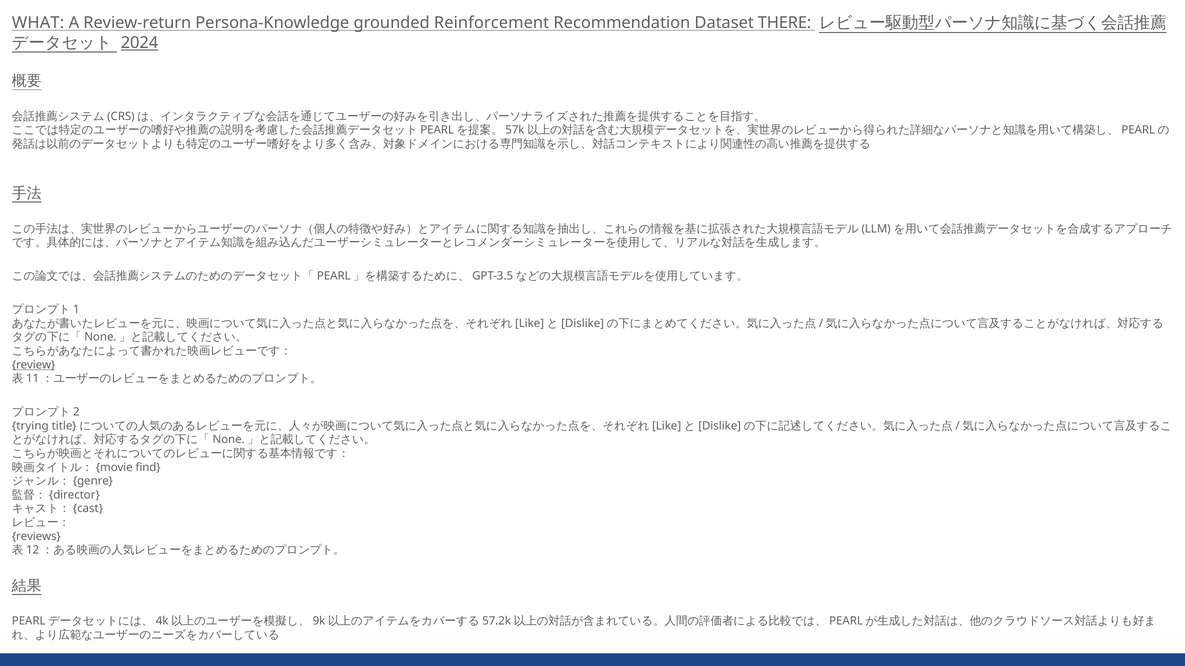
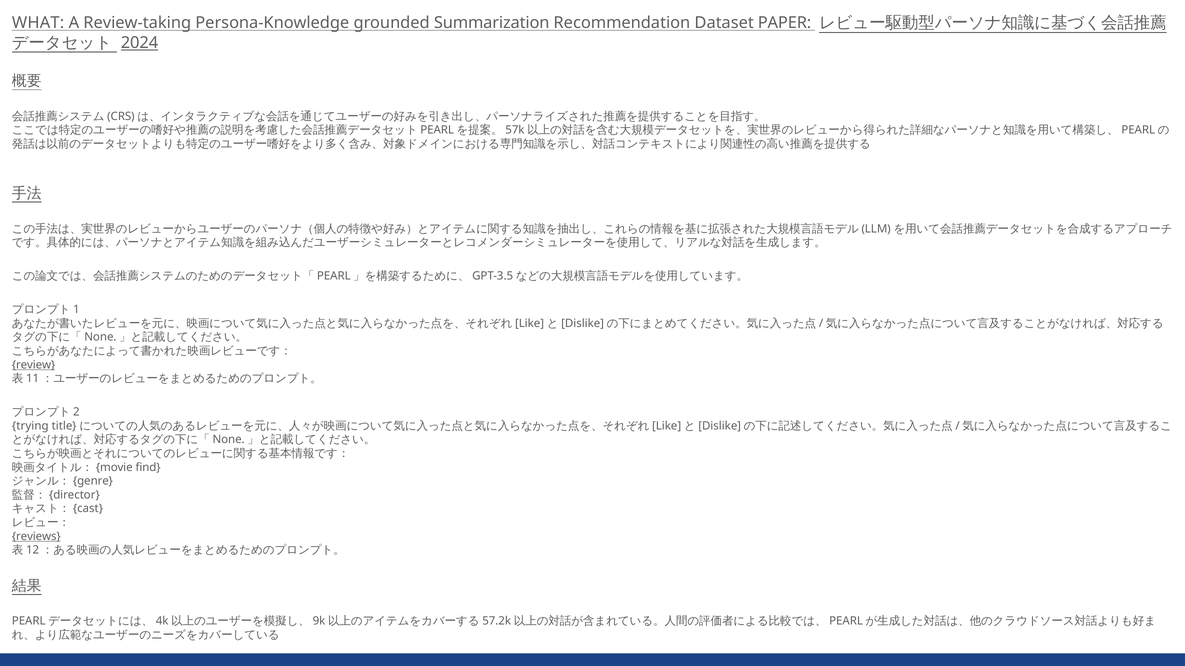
Review-return: Review-return -> Review-taking
Reinforcement: Reinforcement -> Summarization
THERE: THERE -> PAPER
reviews underline: none -> present
